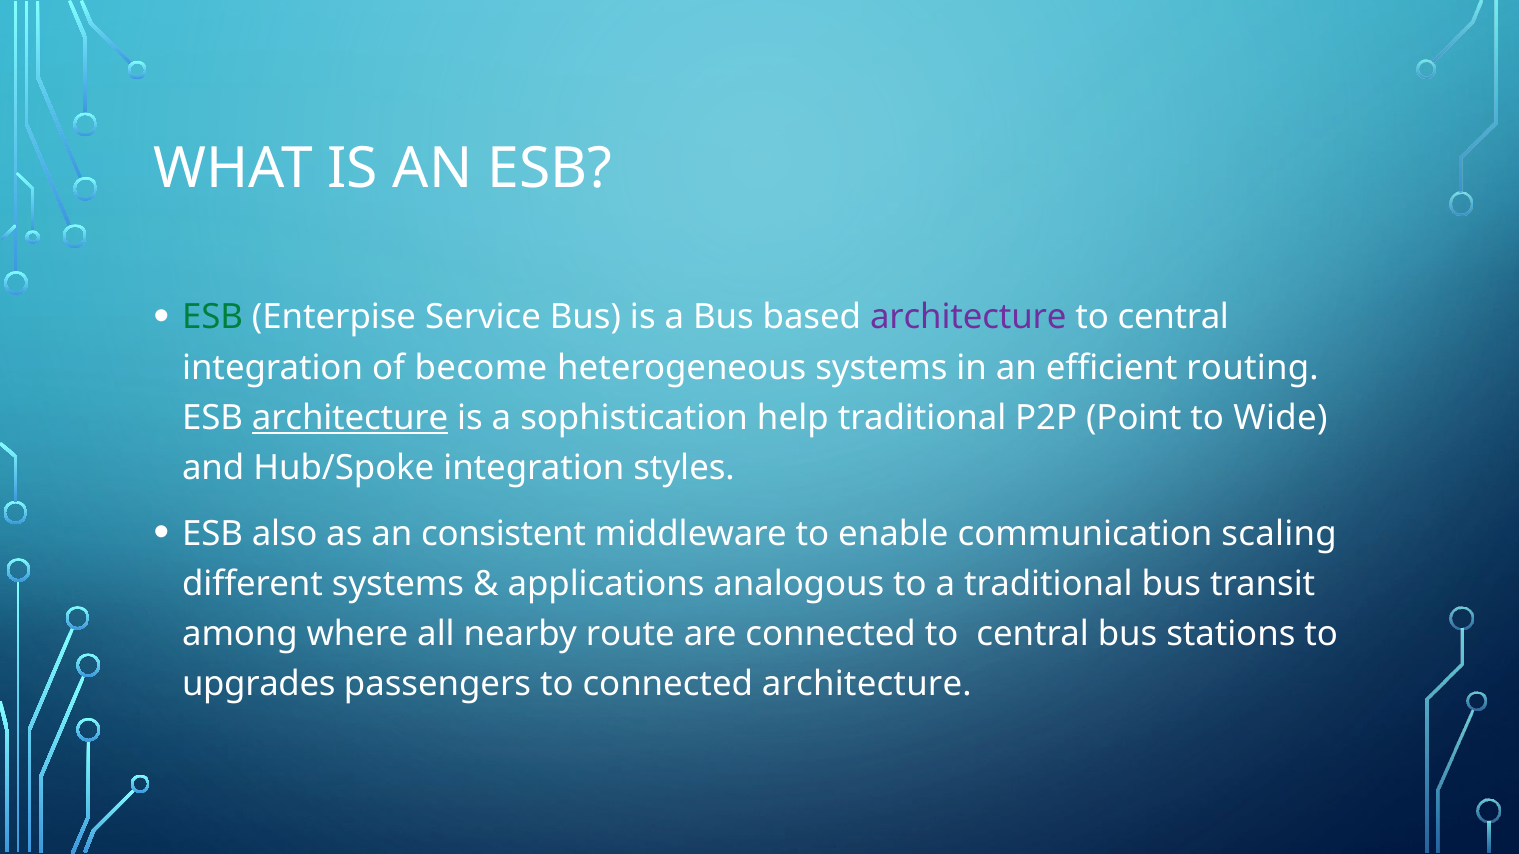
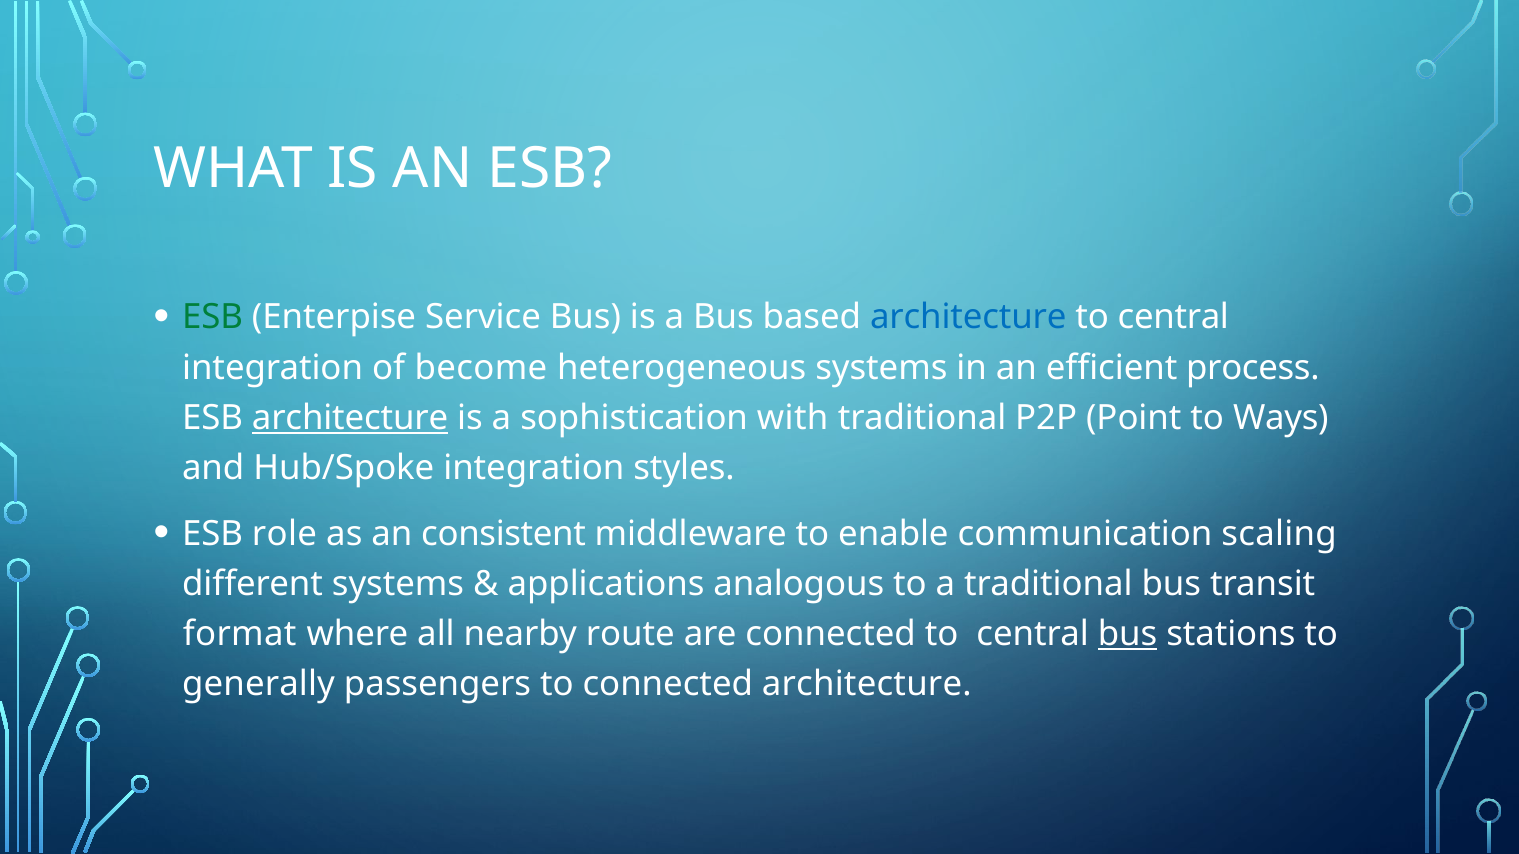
architecture at (968, 318) colour: purple -> blue
routing: routing -> process
help: help -> with
Wide: Wide -> Ways
also: also -> role
among: among -> format
bus at (1128, 634) underline: none -> present
upgrades: upgrades -> generally
